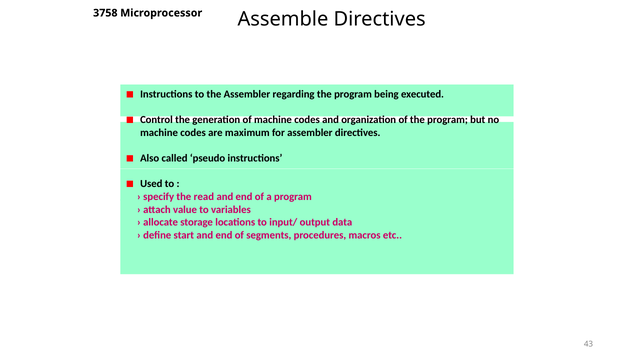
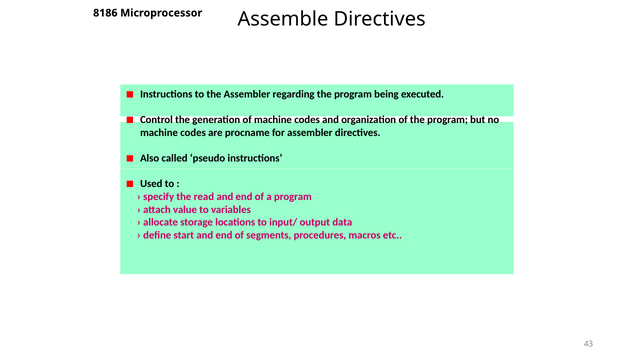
3758: 3758 -> 8186
maximum: maximum -> procname
